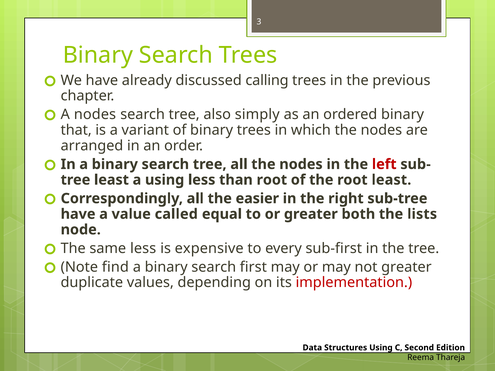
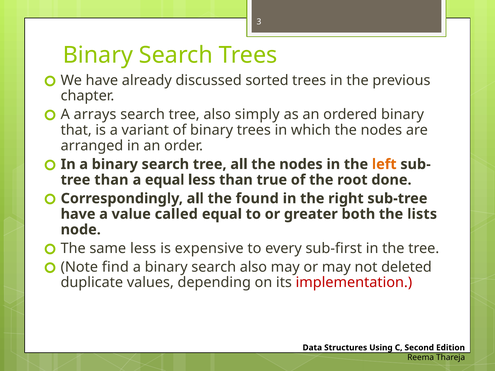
calling: calling -> sorted
A nodes: nodes -> arrays
left colour: red -> orange
tree least: least -> than
a using: using -> equal
than root: root -> true
root least: least -> done
easier: easier -> found
search first: first -> also
not greater: greater -> deleted
